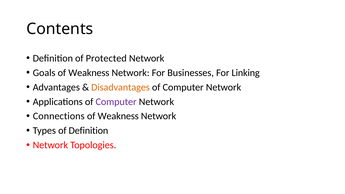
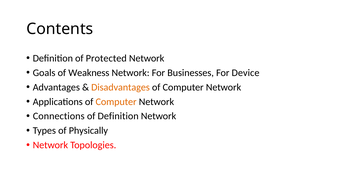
Linking: Linking -> Device
Computer at (116, 102) colour: purple -> orange
Weakness at (118, 116): Weakness -> Definition
of Definition: Definition -> Physically
